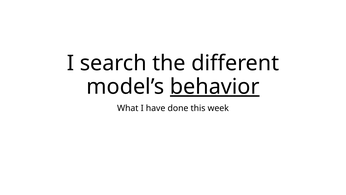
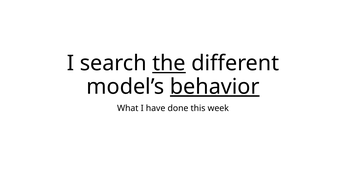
the underline: none -> present
